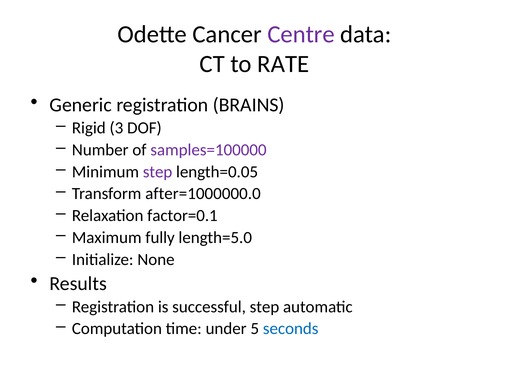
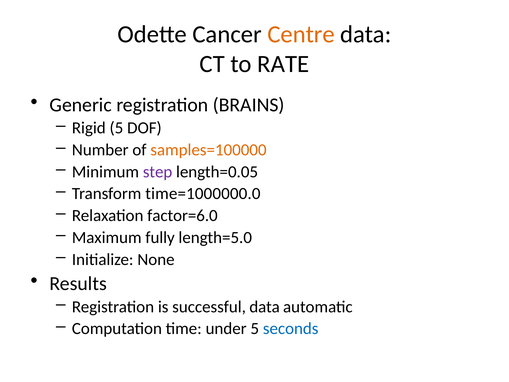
Centre colour: purple -> orange
Rigid 3: 3 -> 5
samples=100000 colour: purple -> orange
after=1000000.0: after=1000000.0 -> time=1000000.0
factor=0.1: factor=0.1 -> factor=6.0
successful step: step -> data
